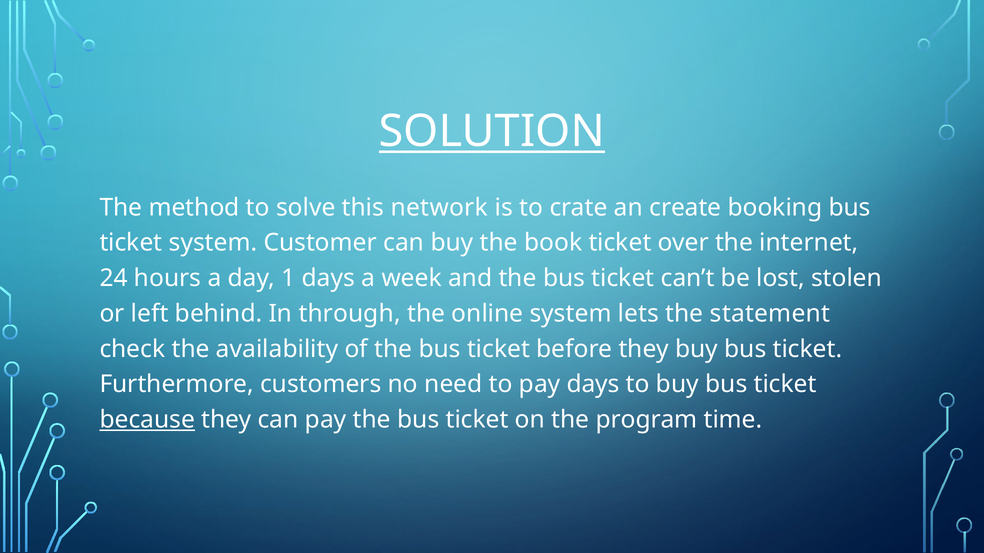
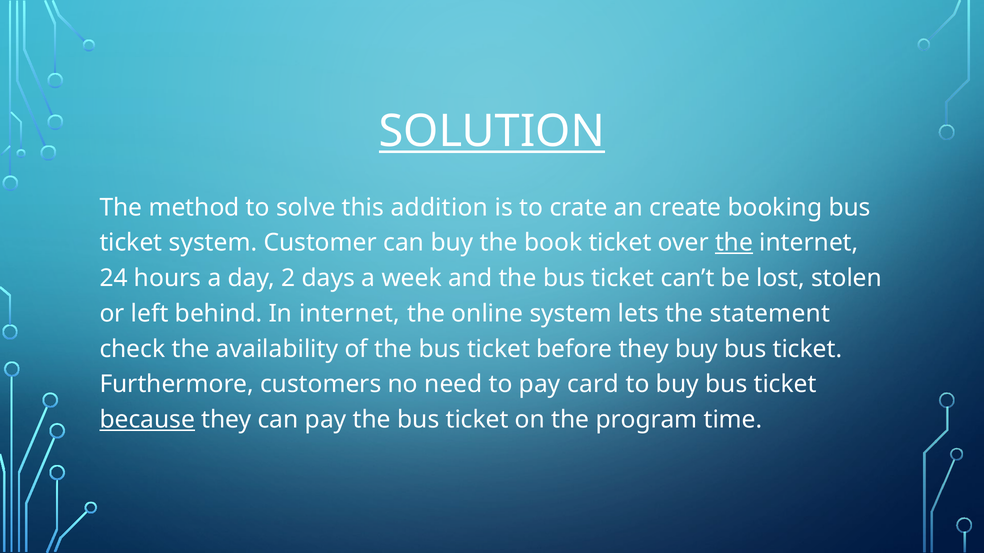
network: network -> addition
the at (734, 243) underline: none -> present
1: 1 -> 2
In through: through -> internet
pay days: days -> card
